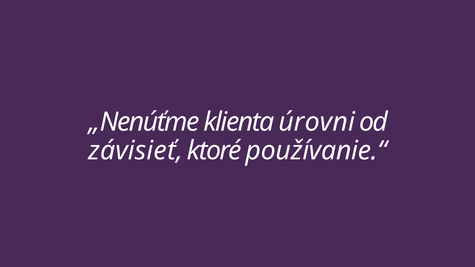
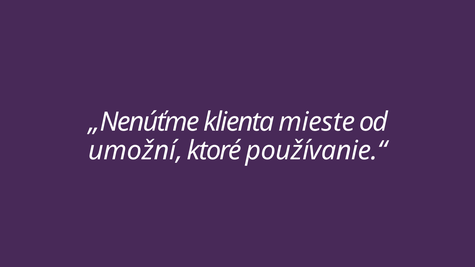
úrovni: úrovni -> mieste
závisieť: závisieť -> umožní
